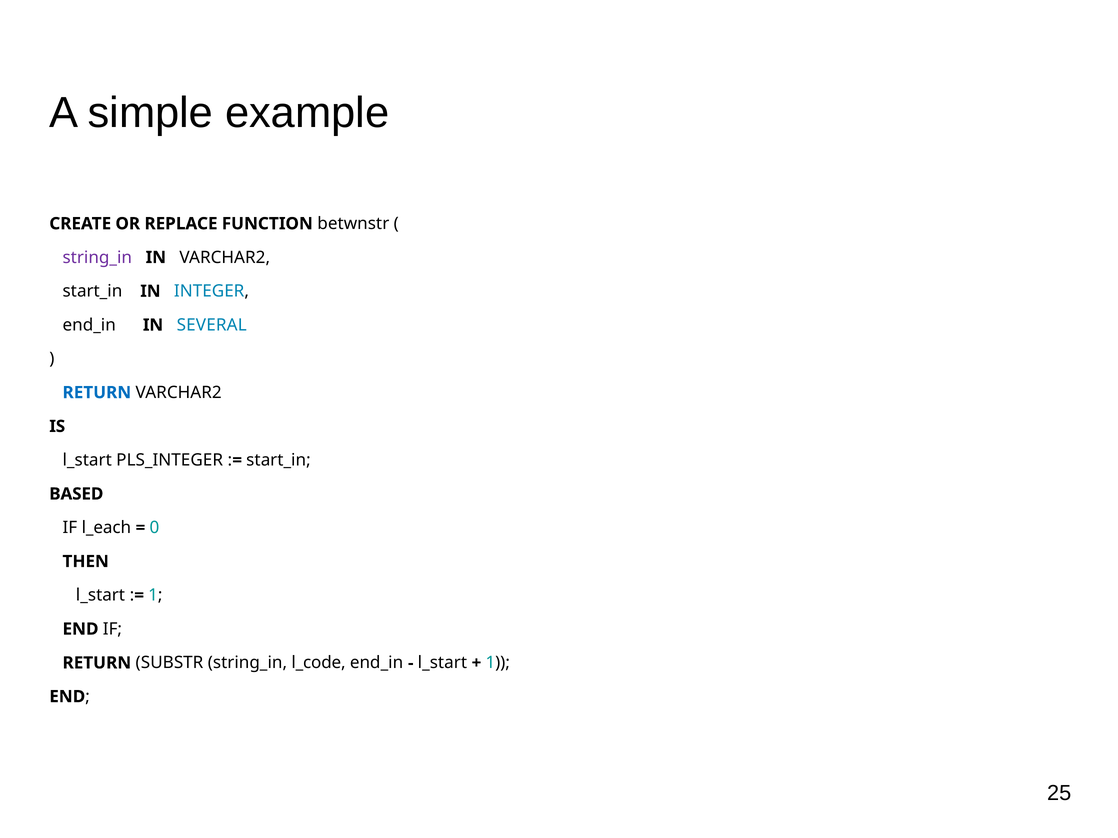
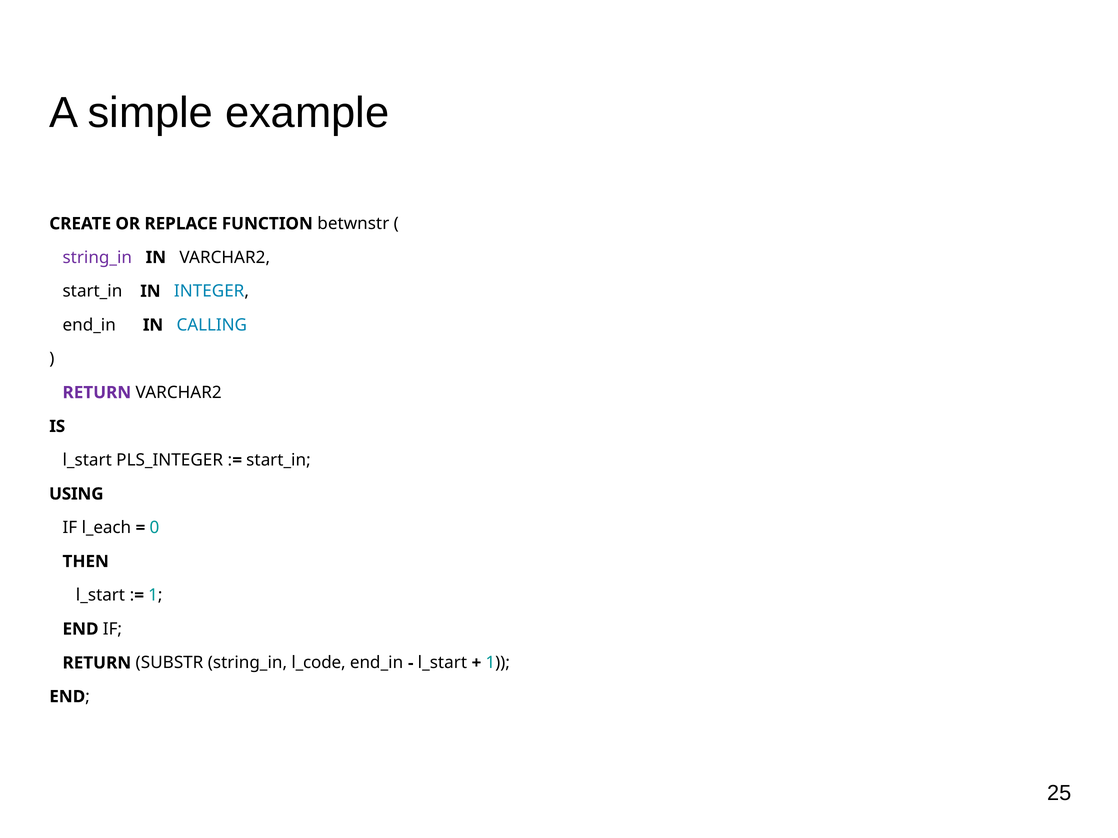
SEVERAL: SEVERAL -> CALLING
RETURN at (97, 393) colour: blue -> purple
BASED: BASED -> USING
